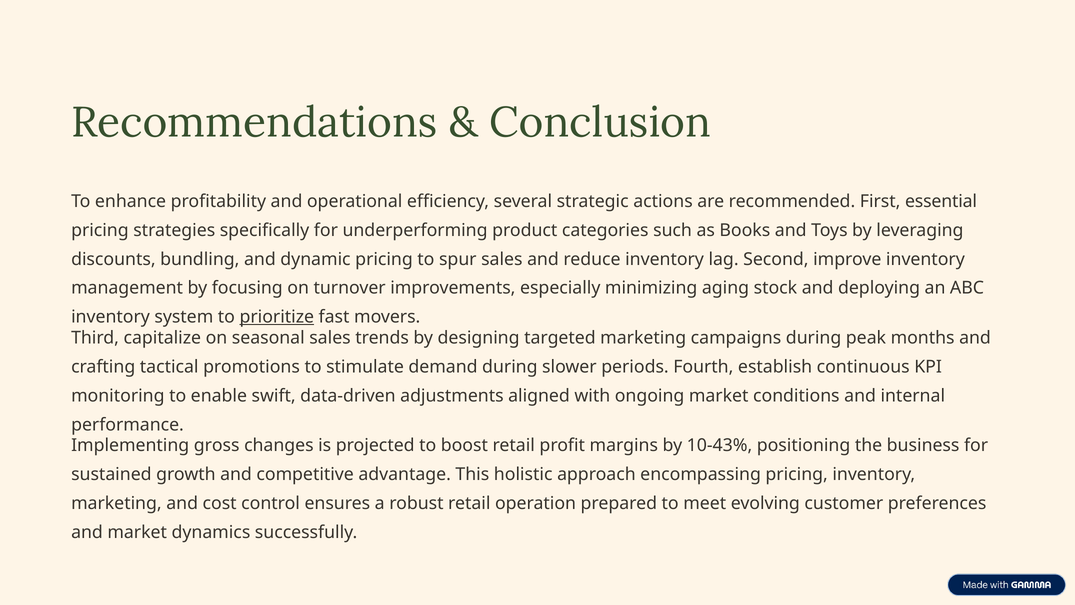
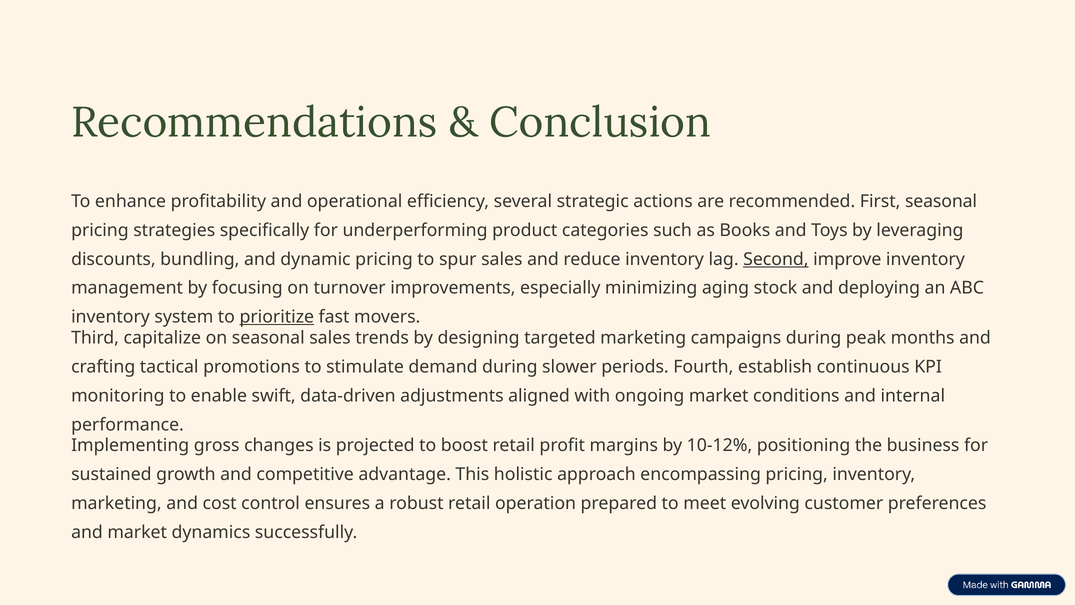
First essential: essential -> seasonal
Second underline: none -> present
10-43%: 10-43% -> 10-12%
